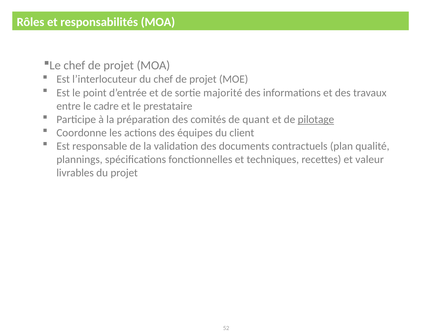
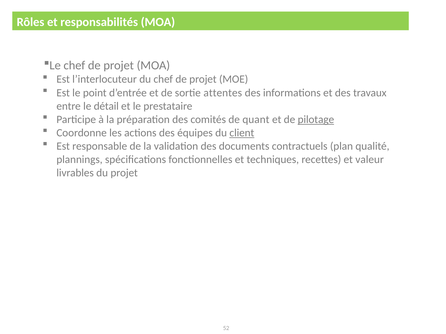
majorité: majorité -> attentes
cadre: cadre -> détail
client underline: none -> present
